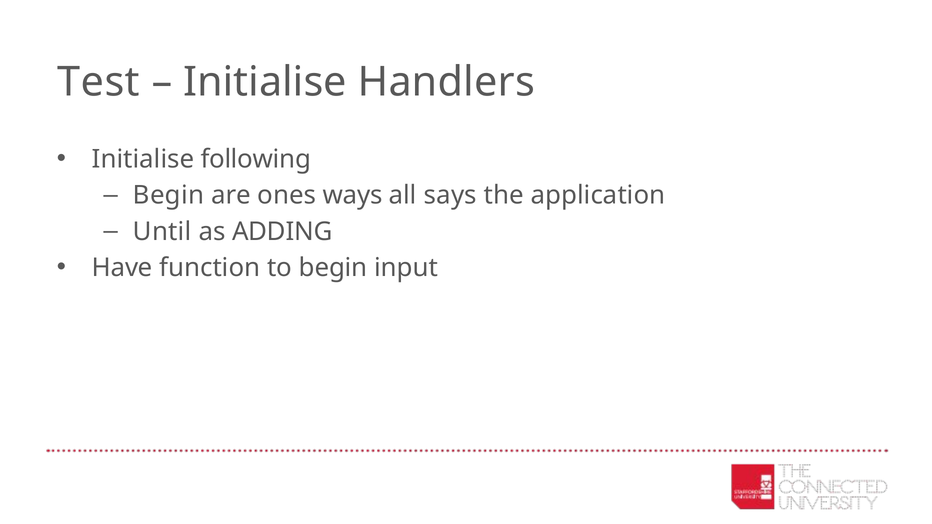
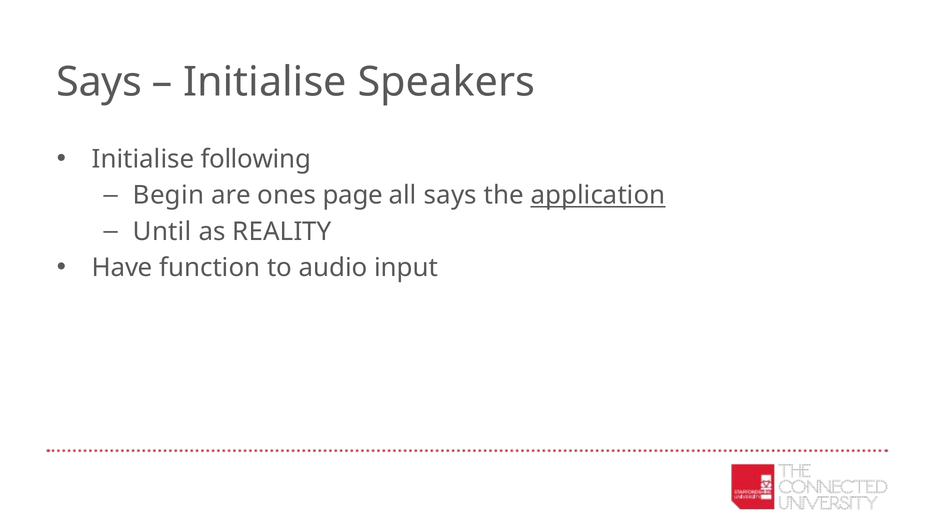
Test at (99, 82): Test -> Says
Handlers: Handlers -> Speakers
ways: ways -> page
application underline: none -> present
ADDING: ADDING -> REALITY
to begin: begin -> audio
